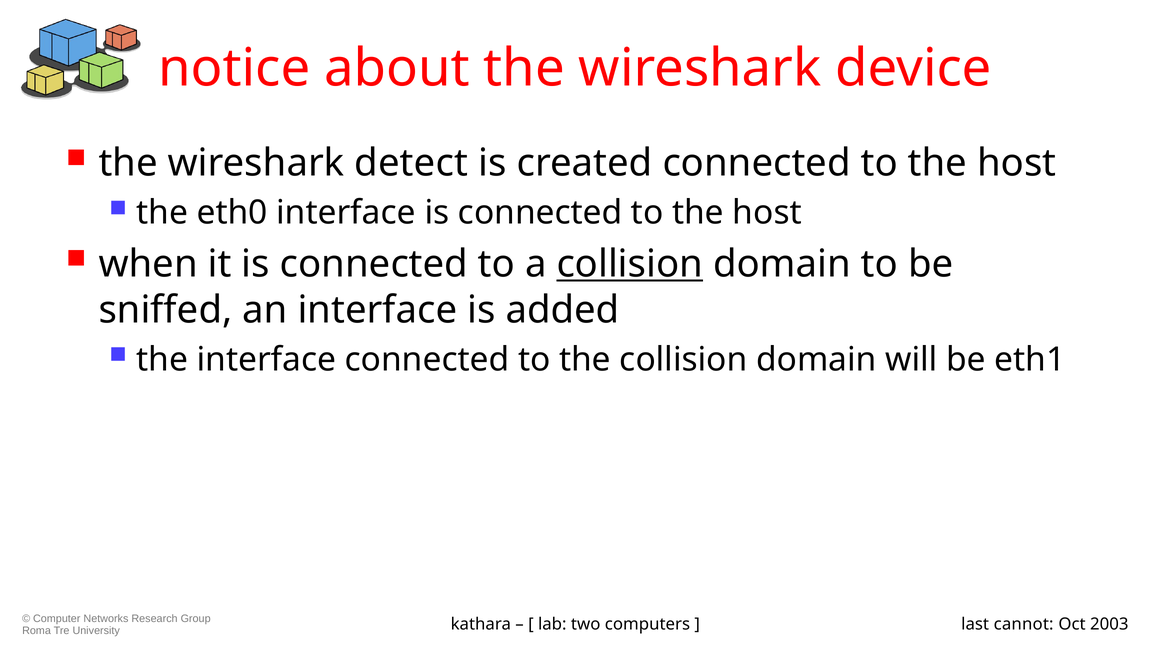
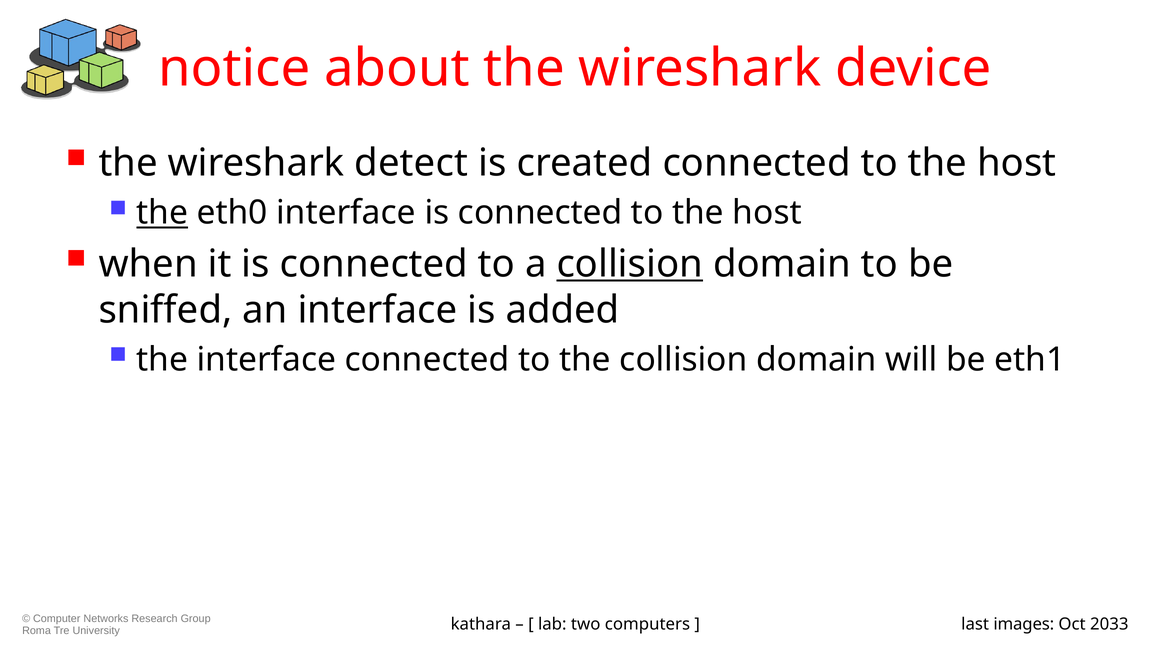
the at (162, 213) underline: none -> present
cannot: cannot -> images
2003: 2003 -> 2033
